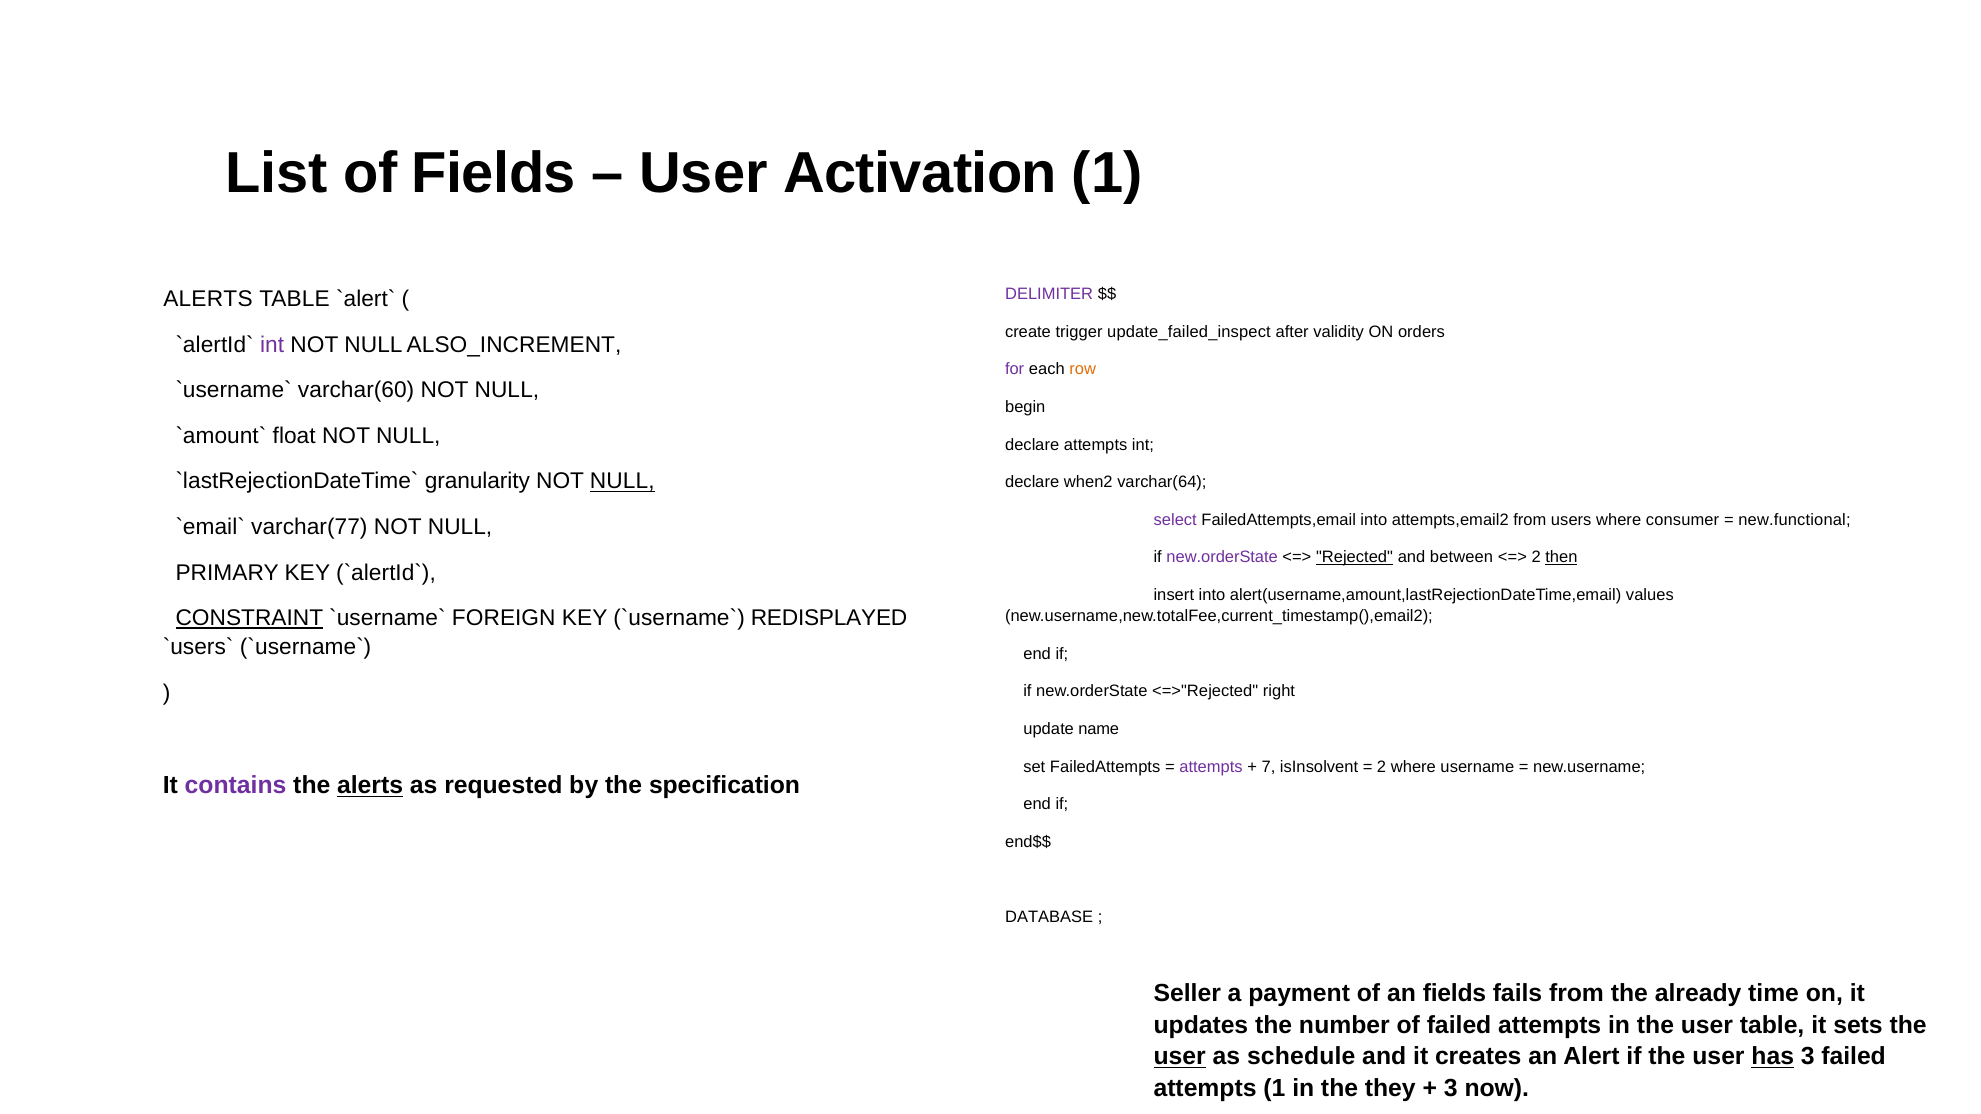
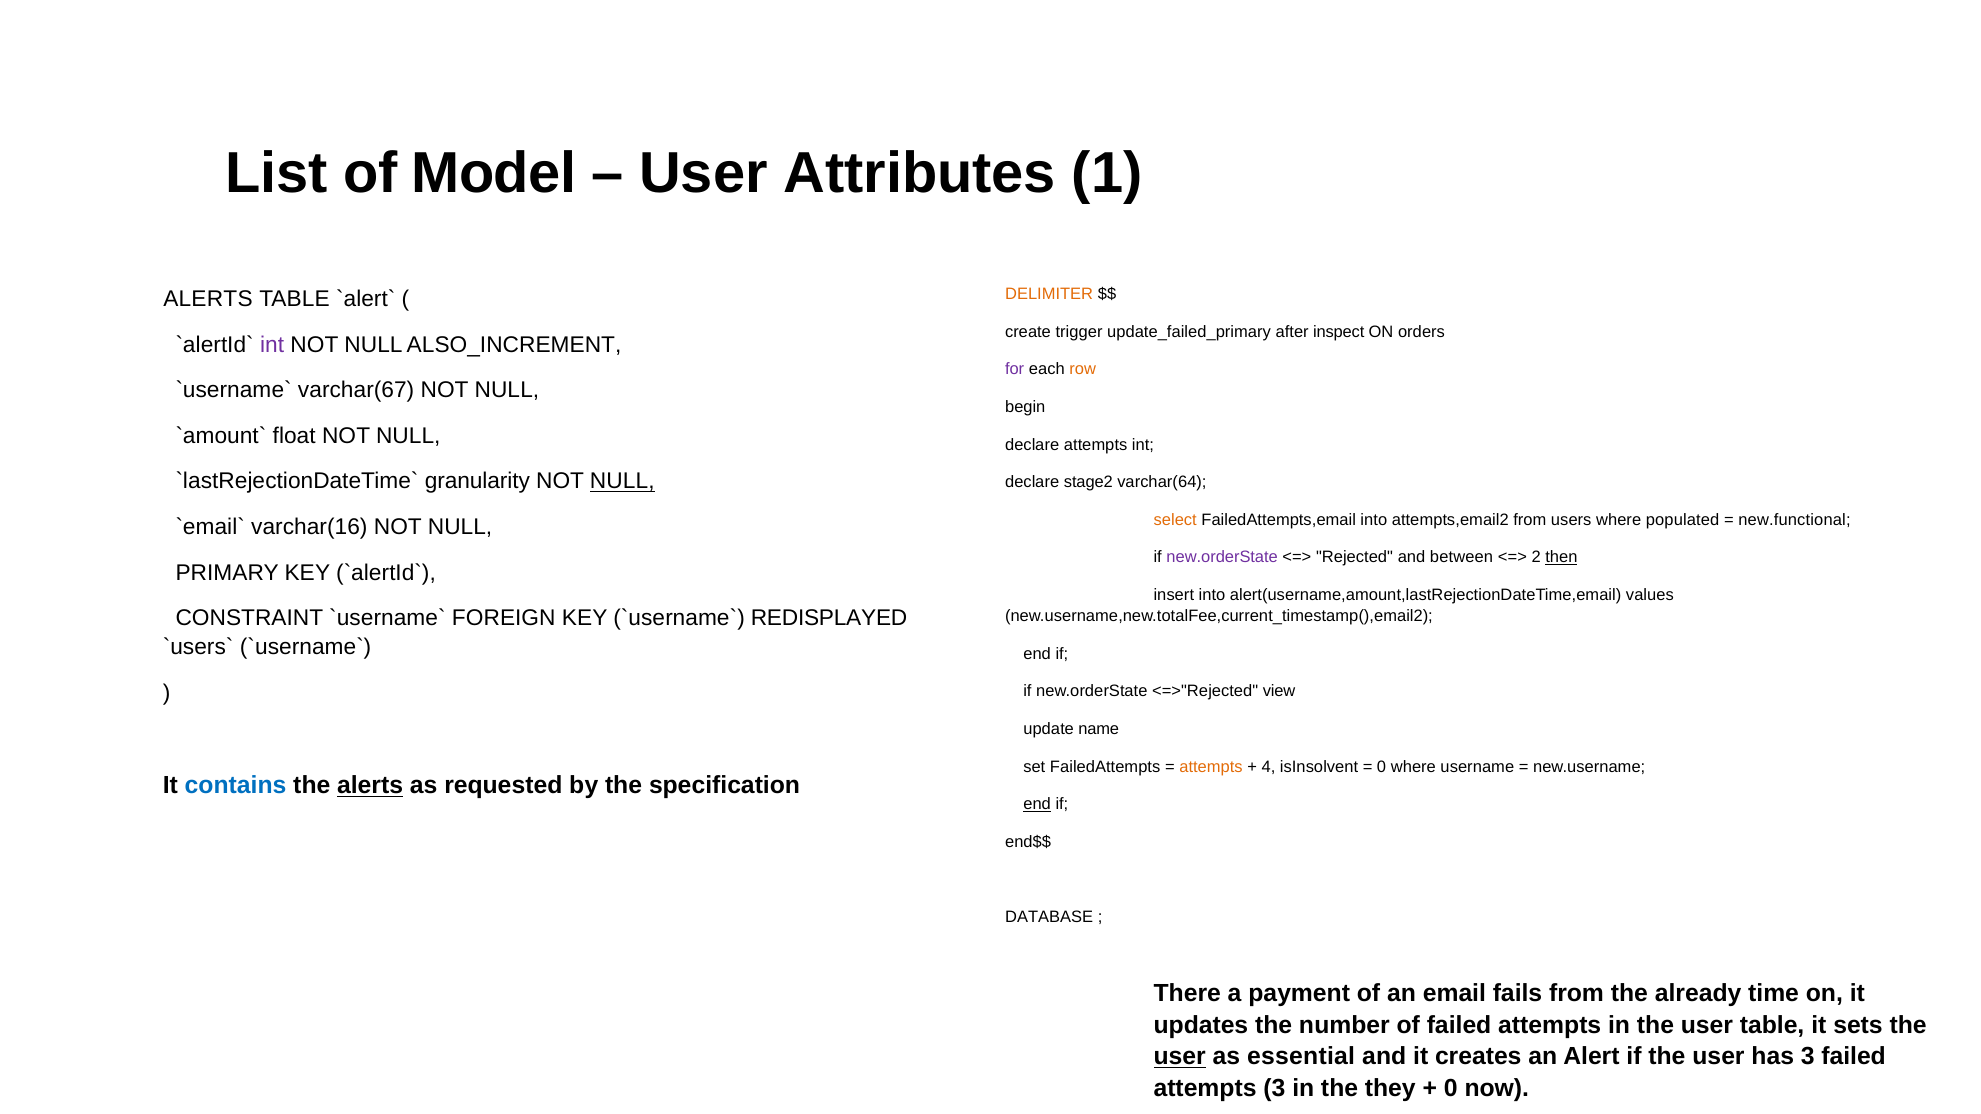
of Fields: Fields -> Model
Activation: Activation -> Attributes
DELIMITER colour: purple -> orange
update_failed_inspect: update_failed_inspect -> update_failed_primary
validity: validity -> inspect
varchar(60: varchar(60 -> varchar(67
when2: when2 -> stage2
select colour: purple -> orange
consumer: consumer -> populated
varchar(77: varchar(77 -> varchar(16
Rejected underline: present -> none
CONSTRAINT underline: present -> none
right: right -> view
attempts at (1211, 767) colour: purple -> orange
7: 7 -> 4
2 at (1382, 767): 2 -> 0
contains colour: purple -> blue
end at (1037, 804) underline: none -> present
Seller: Seller -> There
an fields: fields -> email
schedule: schedule -> essential
has underline: present -> none
attempts 1: 1 -> 3
3 at (1451, 1089): 3 -> 0
